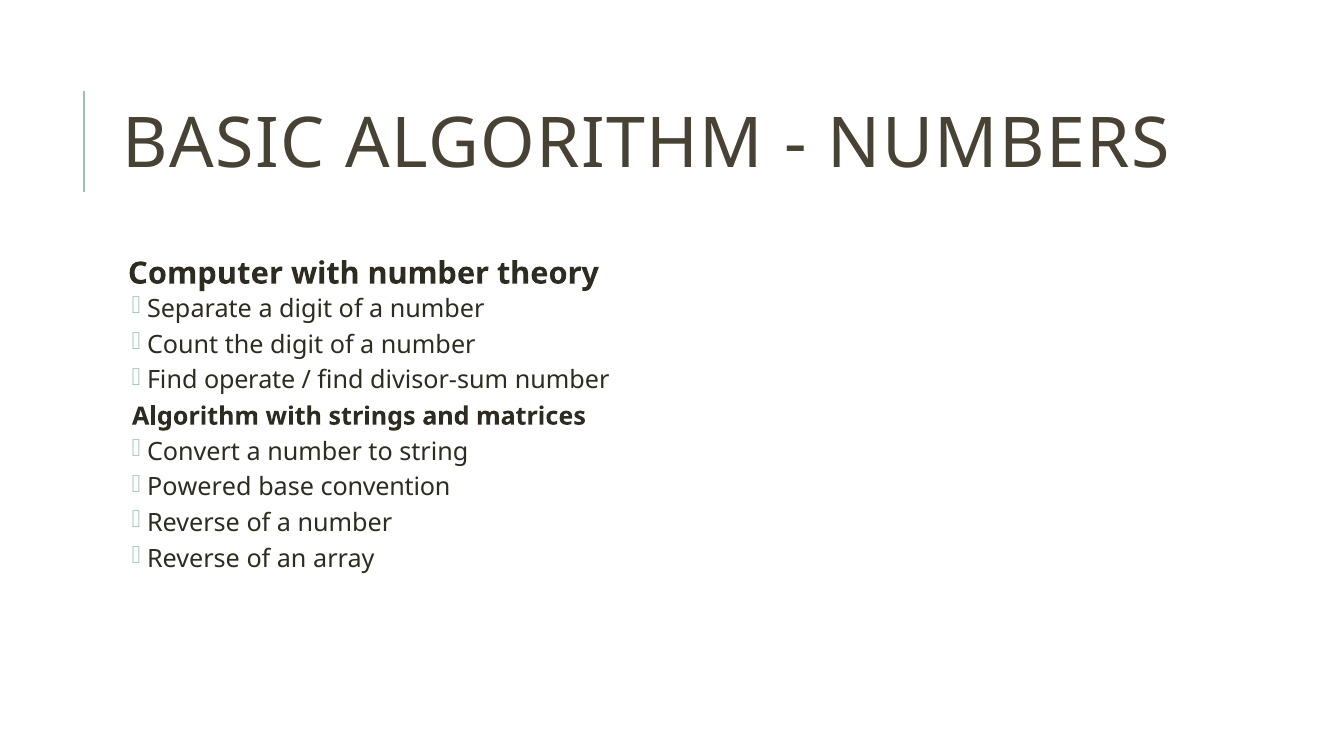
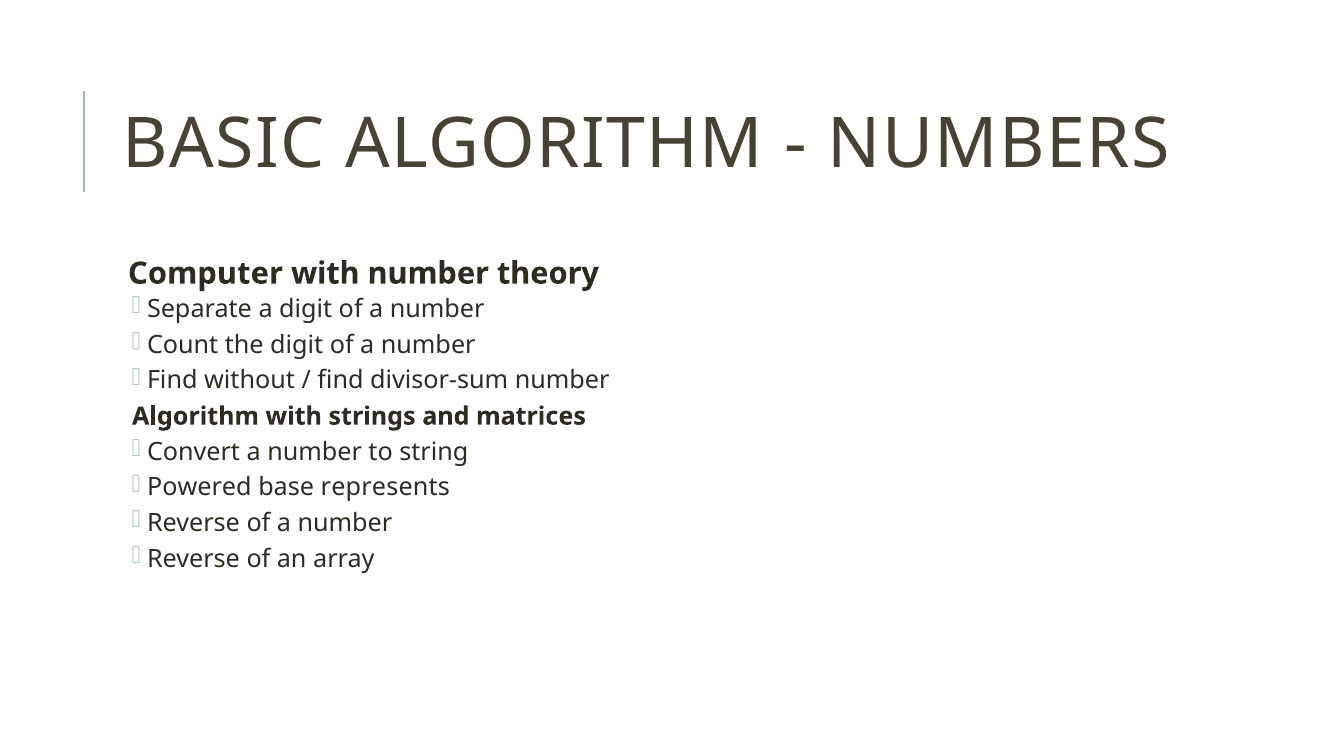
operate: operate -> without
convention: convention -> represents
